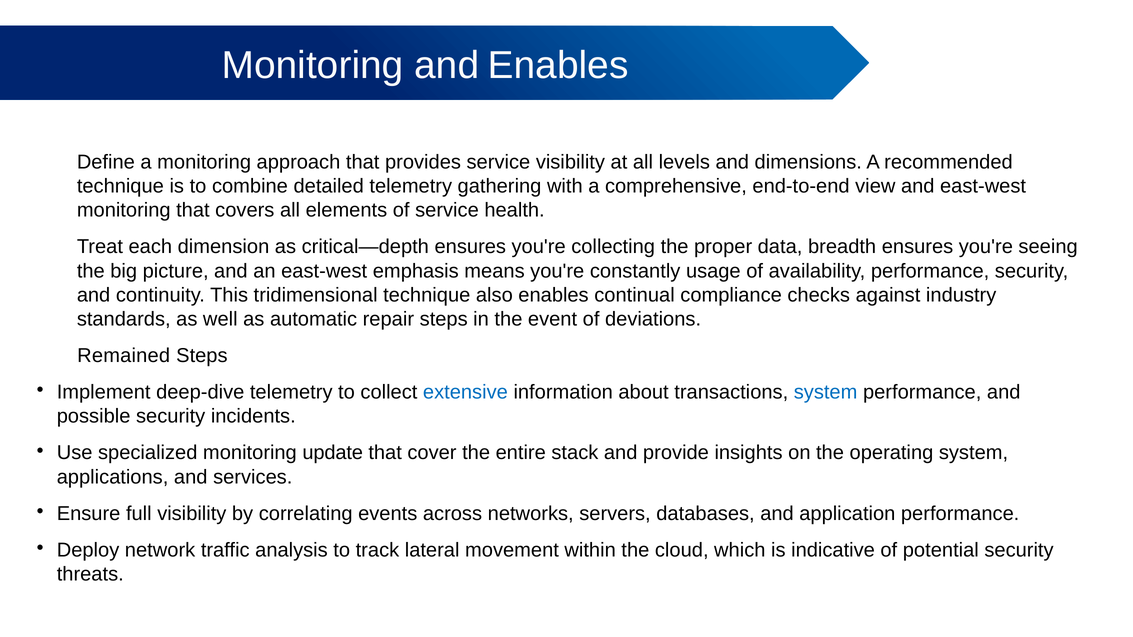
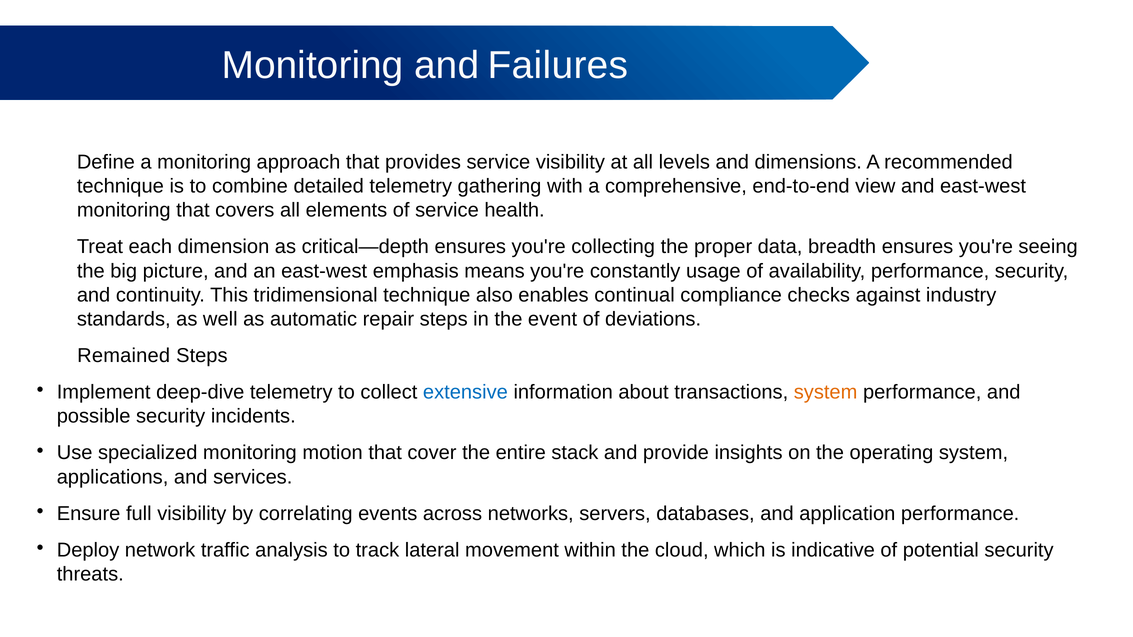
and Enables: Enables -> Failures
system at (826, 392) colour: blue -> orange
update: update -> motion
